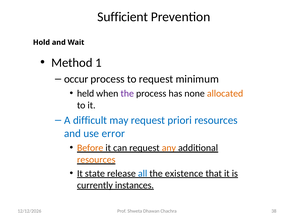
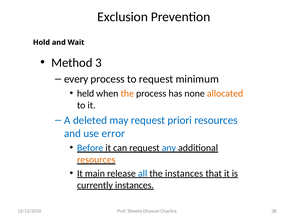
Sufficient: Sufficient -> Exclusion
1: 1 -> 3
occur: occur -> every
the at (127, 93) colour: purple -> orange
difficult: difficult -> deleted
Before colour: orange -> blue
any colour: orange -> blue
state: state -> main
the existence: existence -> instances
